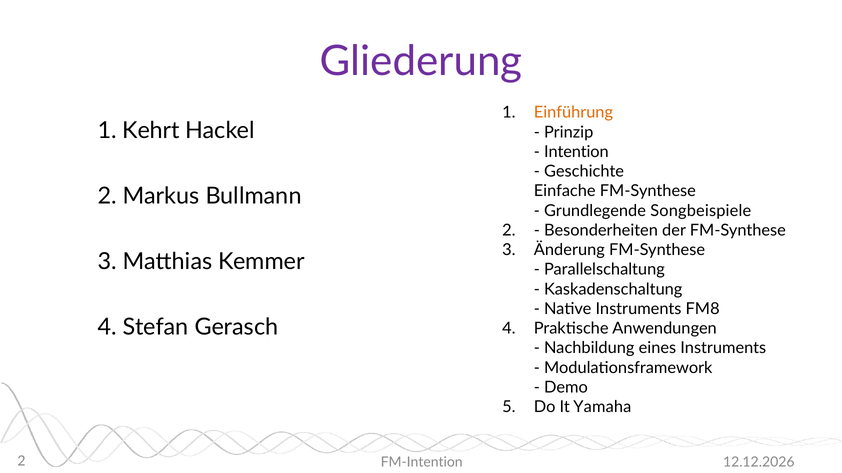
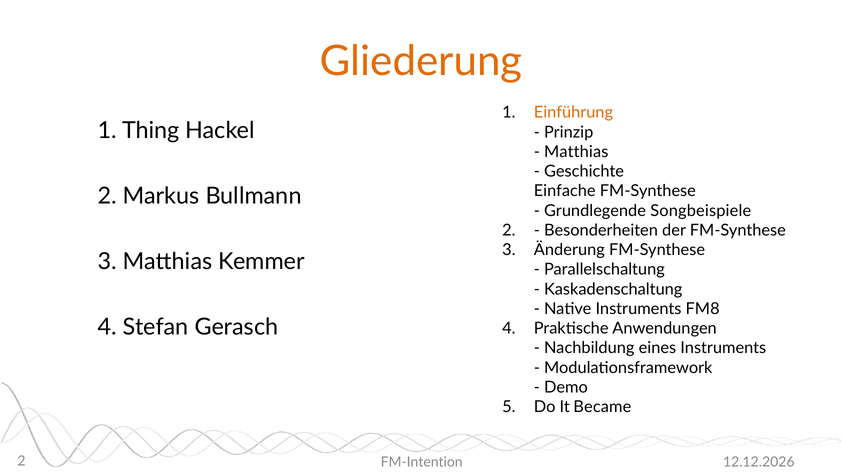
Gliederung colour: purple -> orange
Kehrt: Kehrt -> Thing
Intention at (576, 152): Intention -> Matthias
Yamaha: Yamaha -> Became
